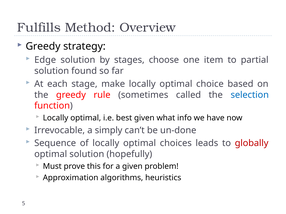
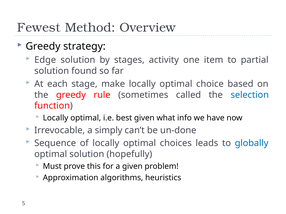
Fulfills: Fulfills -> Fewest
choose: choose -> activity
globally colour: red -> blue
